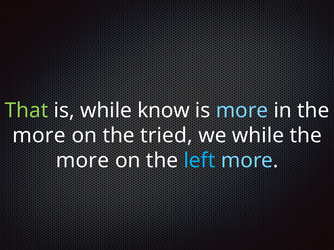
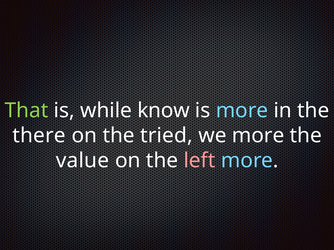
more at (39, 136): more -> there
we while: while -> more
more at (82, 161): more -> value
left colour: light blue -> pink
